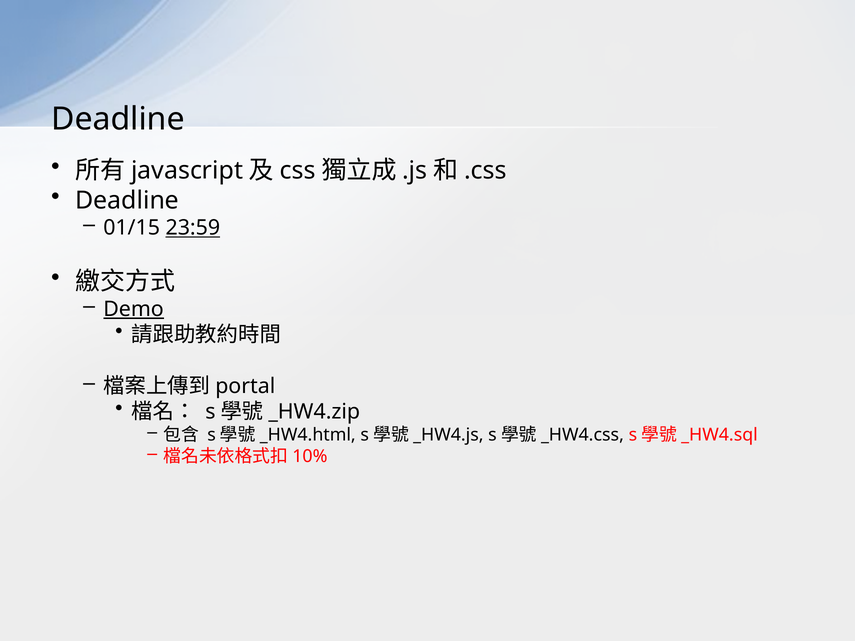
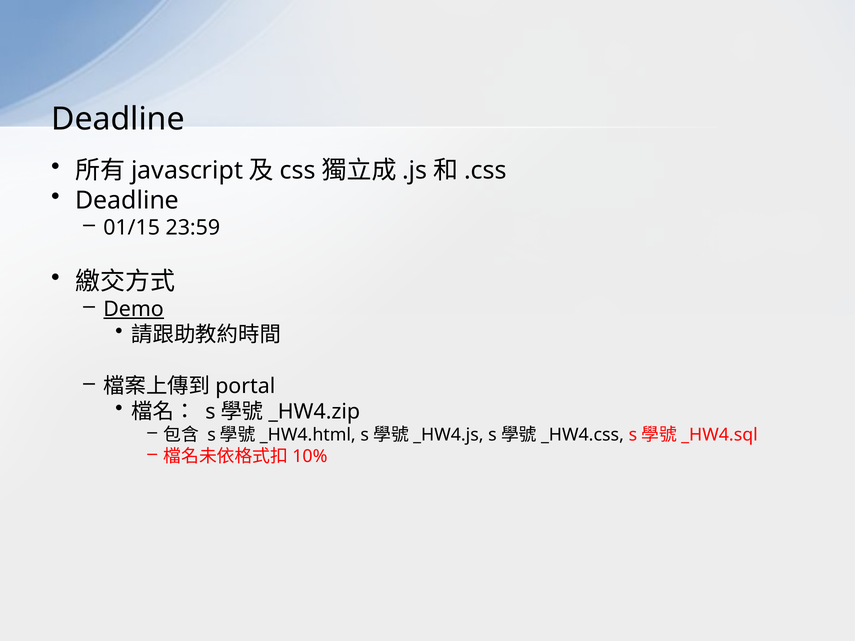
23:59 underline: present -> none
